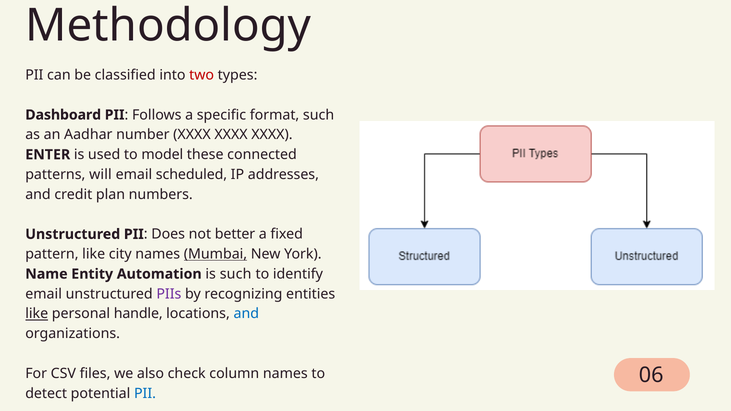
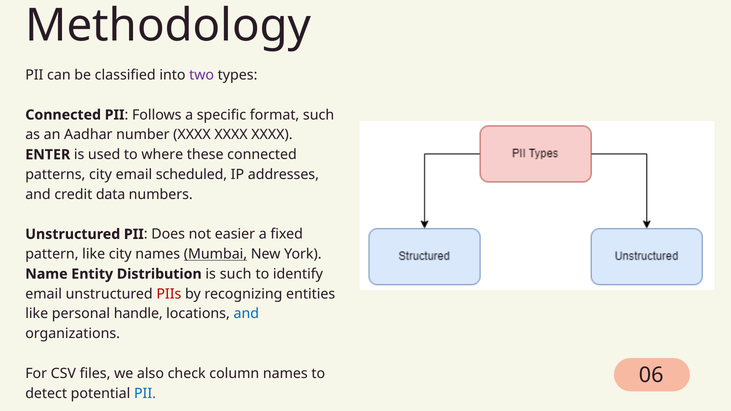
two colour: red -> purple
Dashboard at (63, 115): Dashboard -> Connected
model: model -> where
patterns will: will -> city
plan: plan -> data
better: better -> easier
Automation: Automation -> Distribution
PIIs colour: purple -> red
like at (37, 314) underline: present -> none
